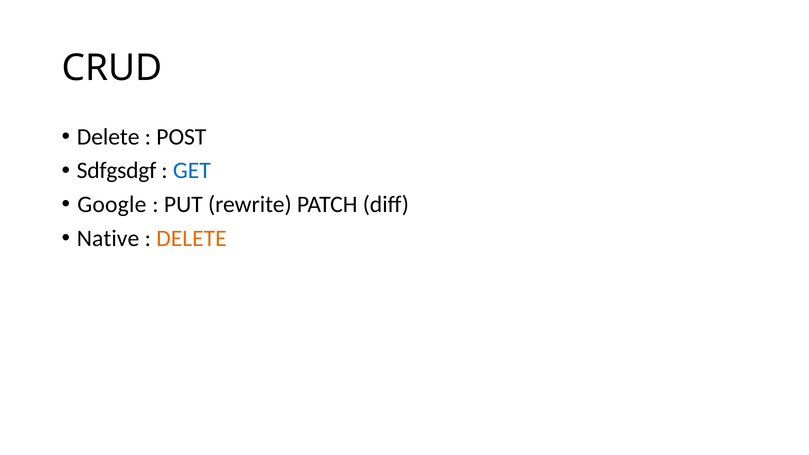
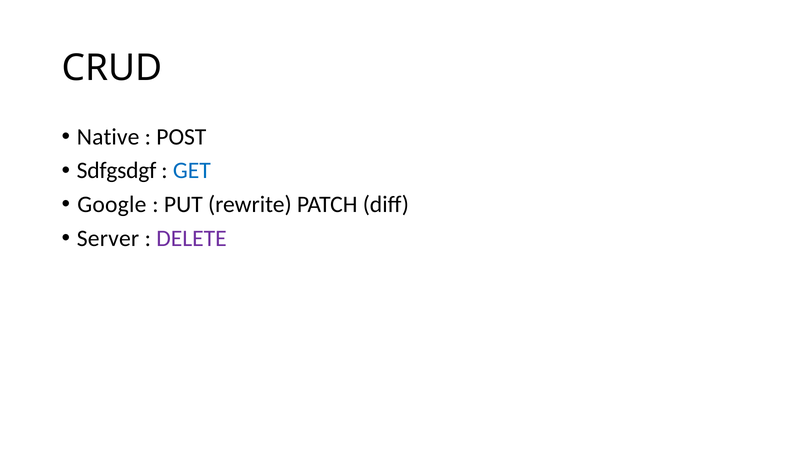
Delete at (108, 137): Delete -> Native
Native: Native -> Server
DELETE at (191, 239) colour: orange -> purple
